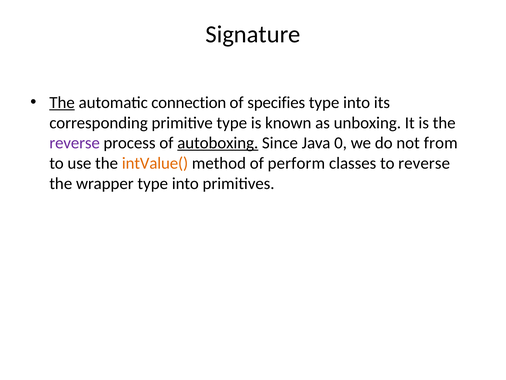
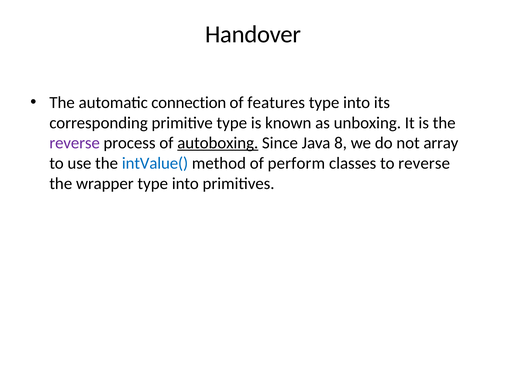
Signature: Signature -> Handover
The at (62, 102) underline: present -> none
specifies: specifies -> features
0: 0 -> 8
from: from -> array
intValue( colour: orange -> blue
